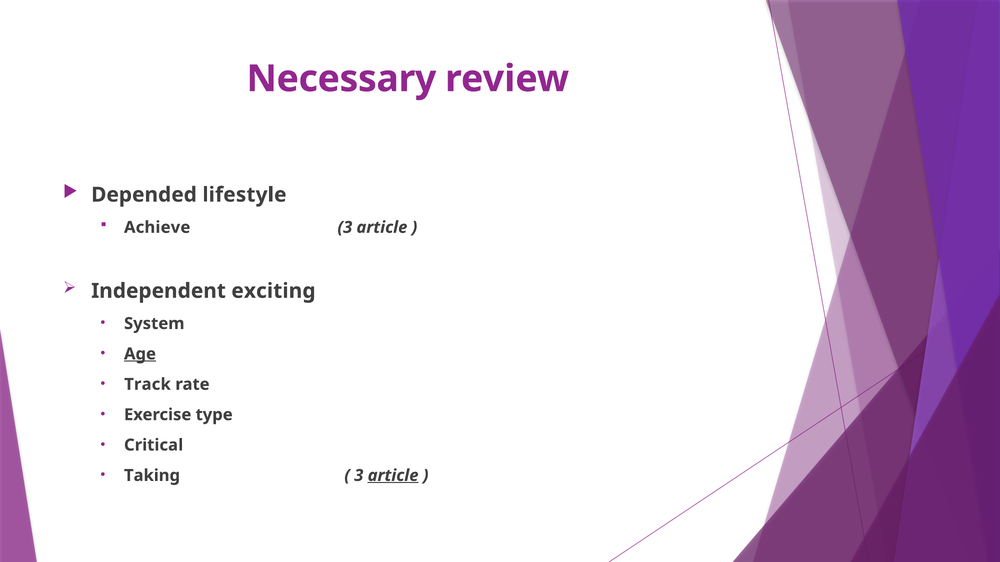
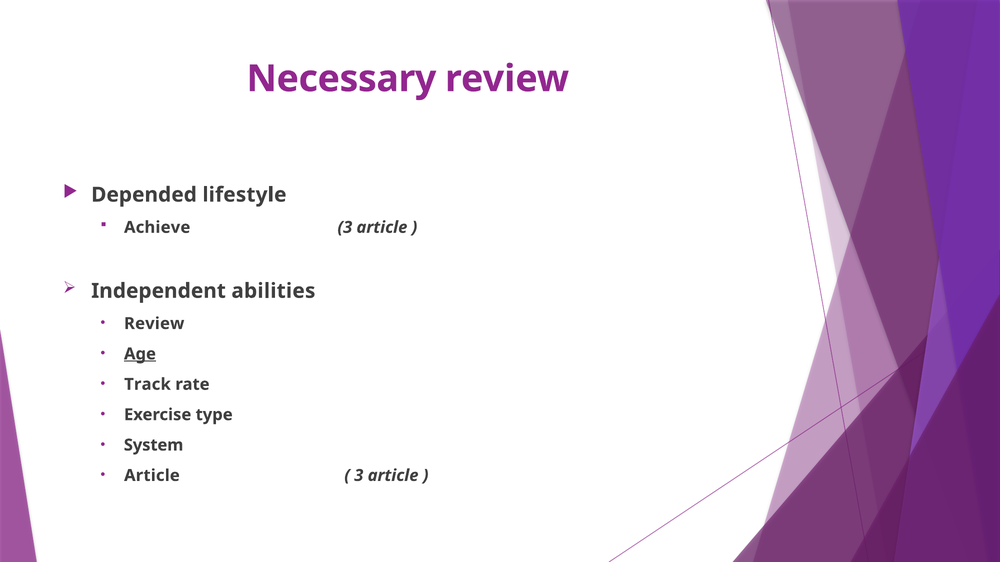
exciting: exciting -> abilities
System at (154, 324): System -> Review
Critical: Critical -> System
Taking at (152, 476): Taking -> Article
article at (393, 476) underline: present -> none
